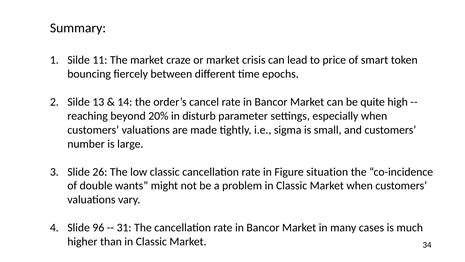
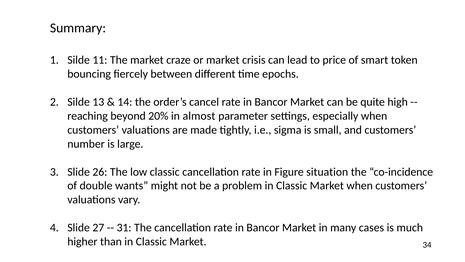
disturb: disturb -> almost
96: 96 -> 27
